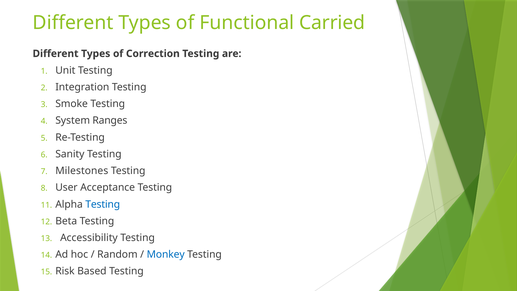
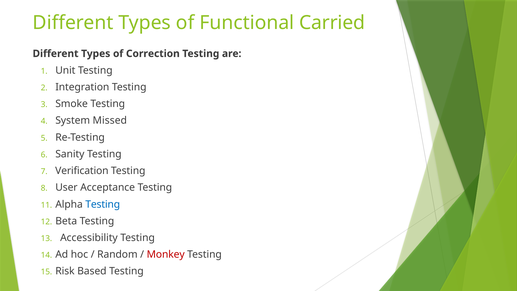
Ranges: Ranges -> Missed
Milestones: Milestones -> Verification
Monkey colour: blue -> red
